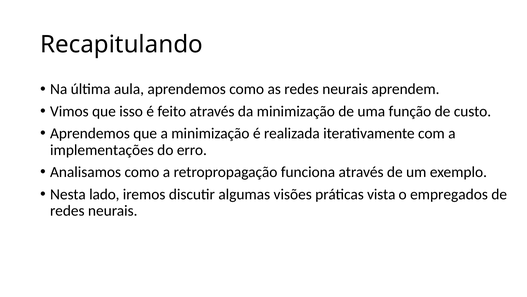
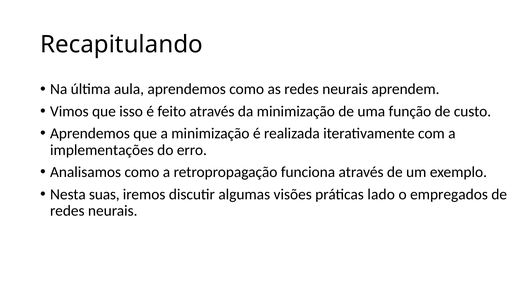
lado: lado -> suas
vista: vista -> lado
